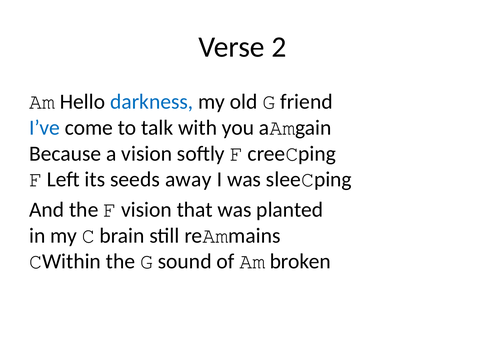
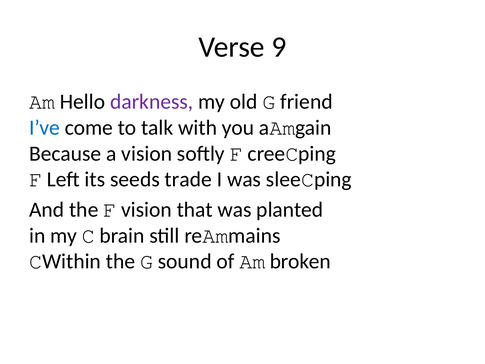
2: 2 -> 9
darkness colour: blue -> purple
away: away -> trade
